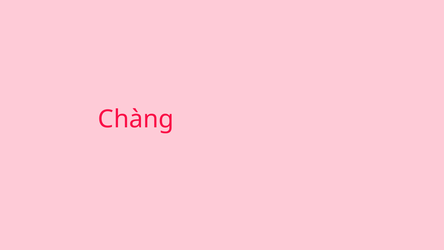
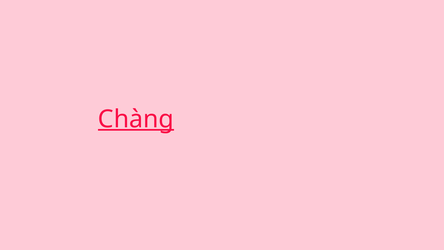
Chàng underline: none -> present
